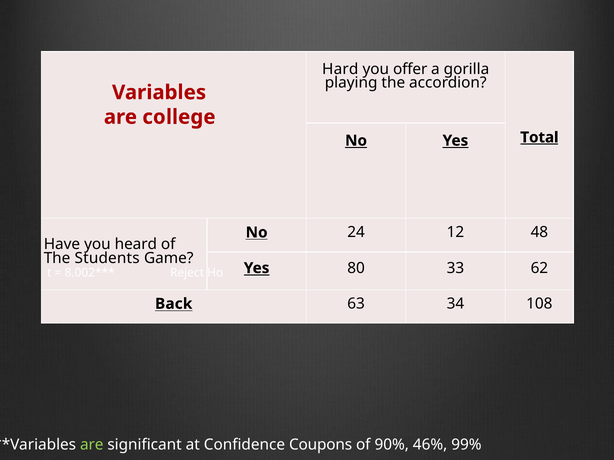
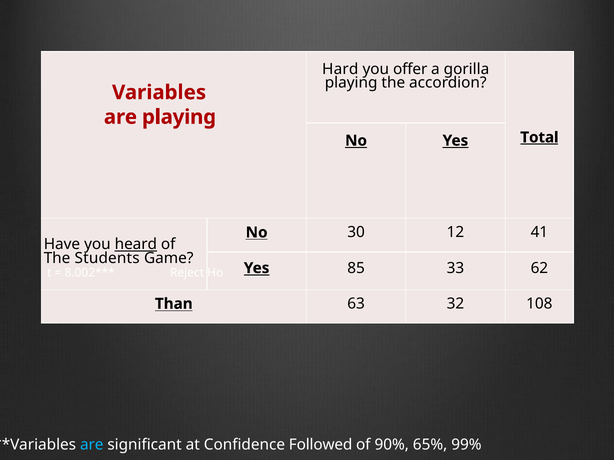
are college: college -> playing
24: 24 -> 30
48: 48 -> 41
heard underline: none -> present
80: 80 -> 85
Back: Back -> Than
34: 34 -> 32
are at (92, 445) colour: light green -> light blue
Coupons: Coupons -> Followed
46%: 46% -> 65%
